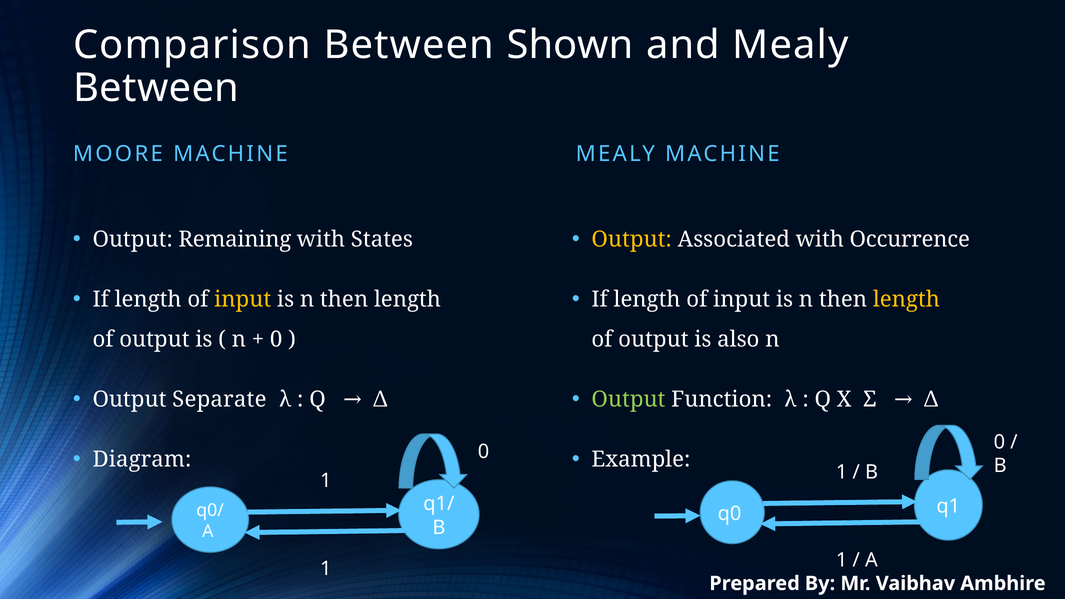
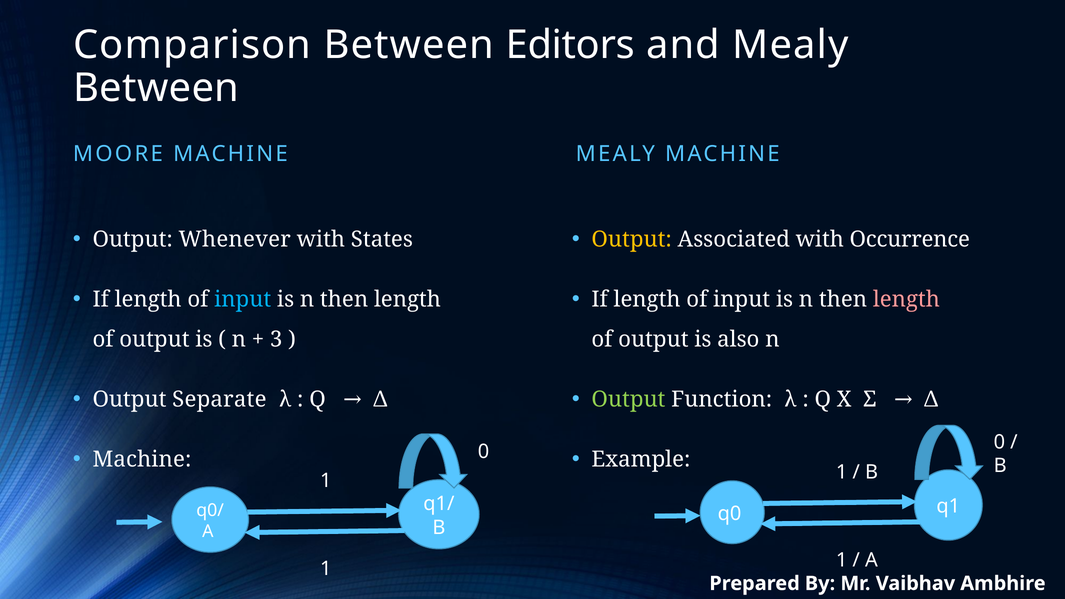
Shown: Shown -> Editors
Remaining: Remaining -> Whenever
input at (243, 300) colour: yellow -> light blue
length at (906, 300) colour: yellow -> pink
0 at (276, 340): 0 -> 3
Diagram at (142, 460): Diagram -> Machine
